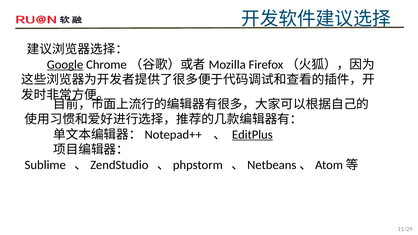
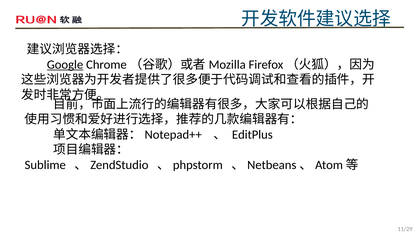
EditPlus underline: present -> none
